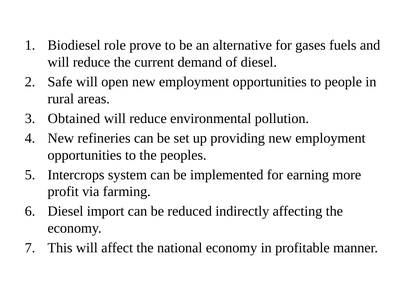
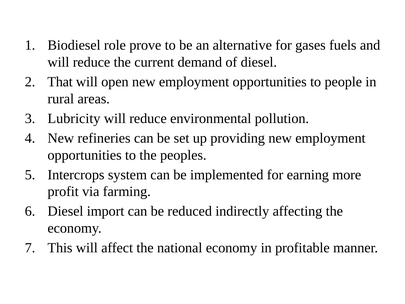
Safe: Safe -> That
Obtained: Obtained -> Lubricity
